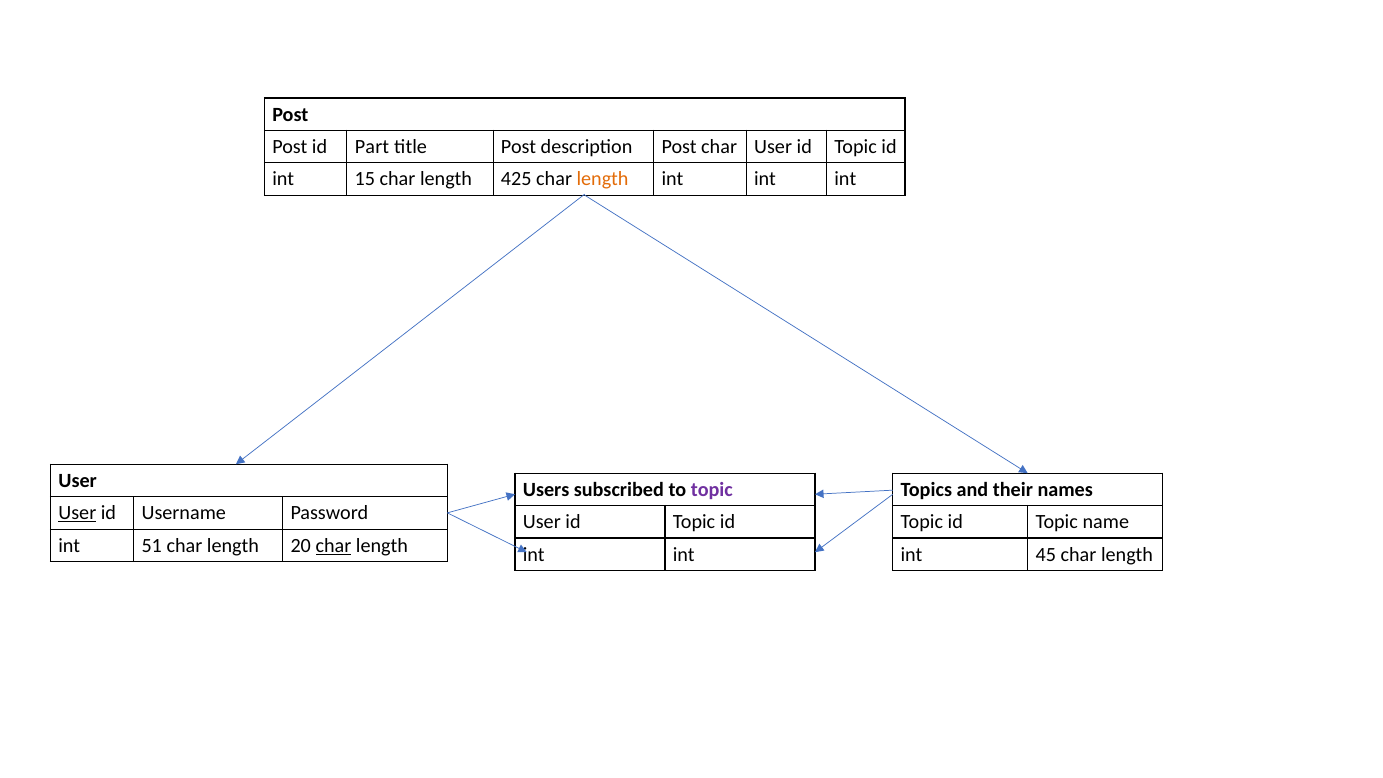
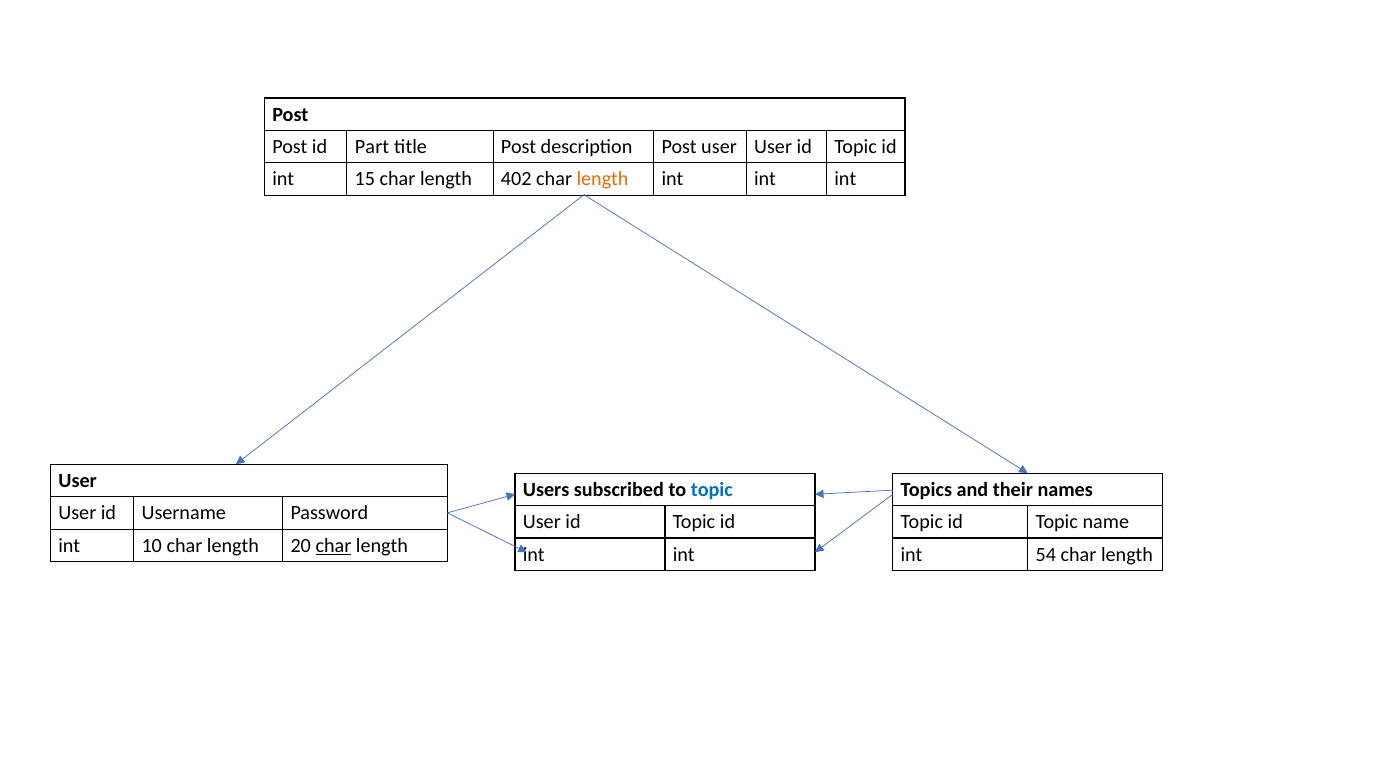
Post char: char -> user
425: 425 -> 402
topic at (712, 490) colour: purple -> blue
User at (77, 513) underline: present -> none
51: 51 -> 10
45: 45 -> 54
